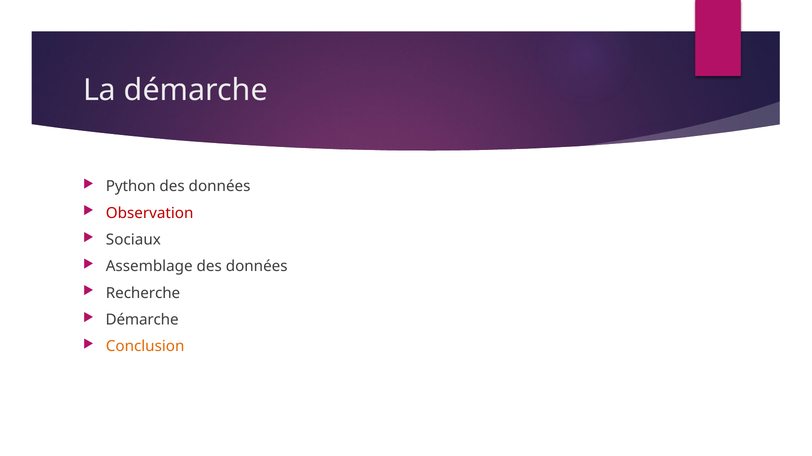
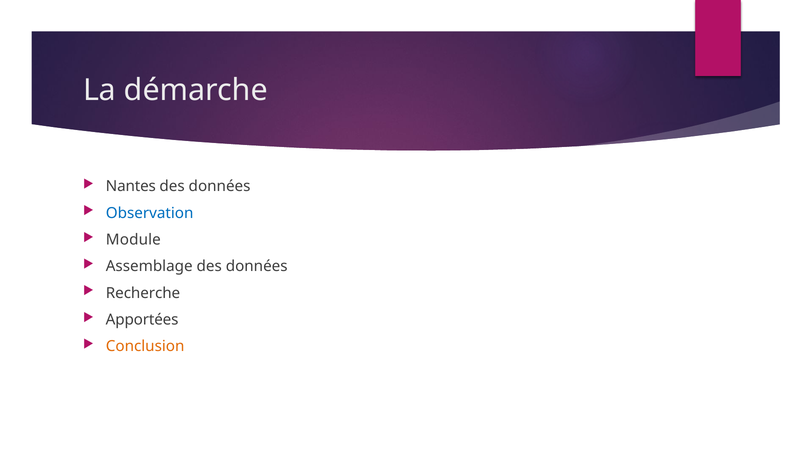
Python: Python -> Nantes
Observation colour: red -> blue
Sociaux: Sociaux -> Module
Démarche at (142, 320): Démarche -> Apportées
